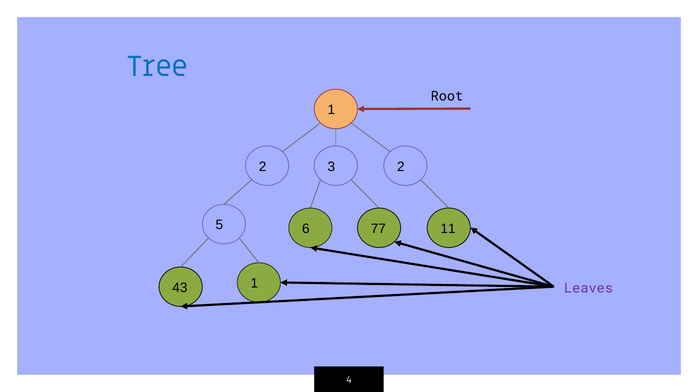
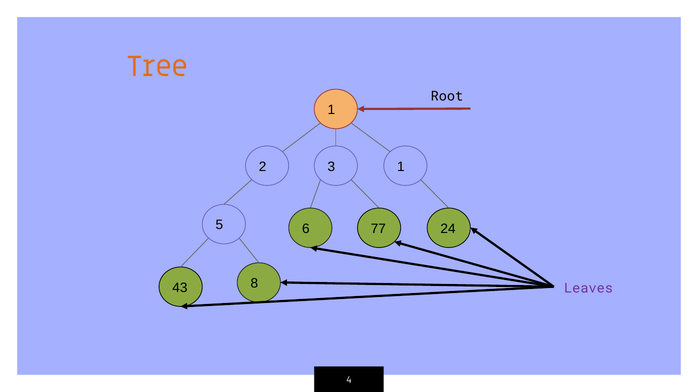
Tree colour: blue -> orange
3 2: 2 -> 1
11: 11 -> 24
43 1: 1 -> 8
